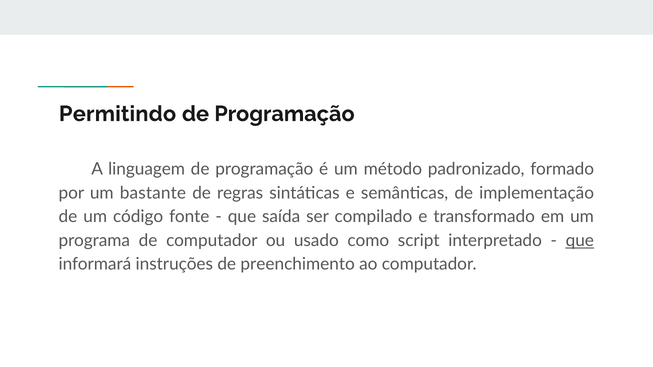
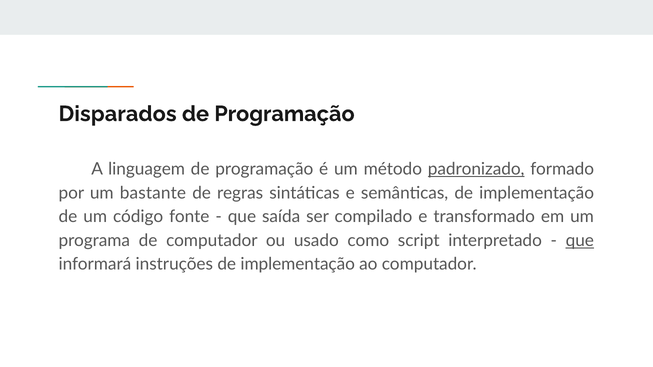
Permitindo: Permitindo -> Disparados
padronizado underline: none -> present
instruções de preenchimento: preenchimento -> implementação
